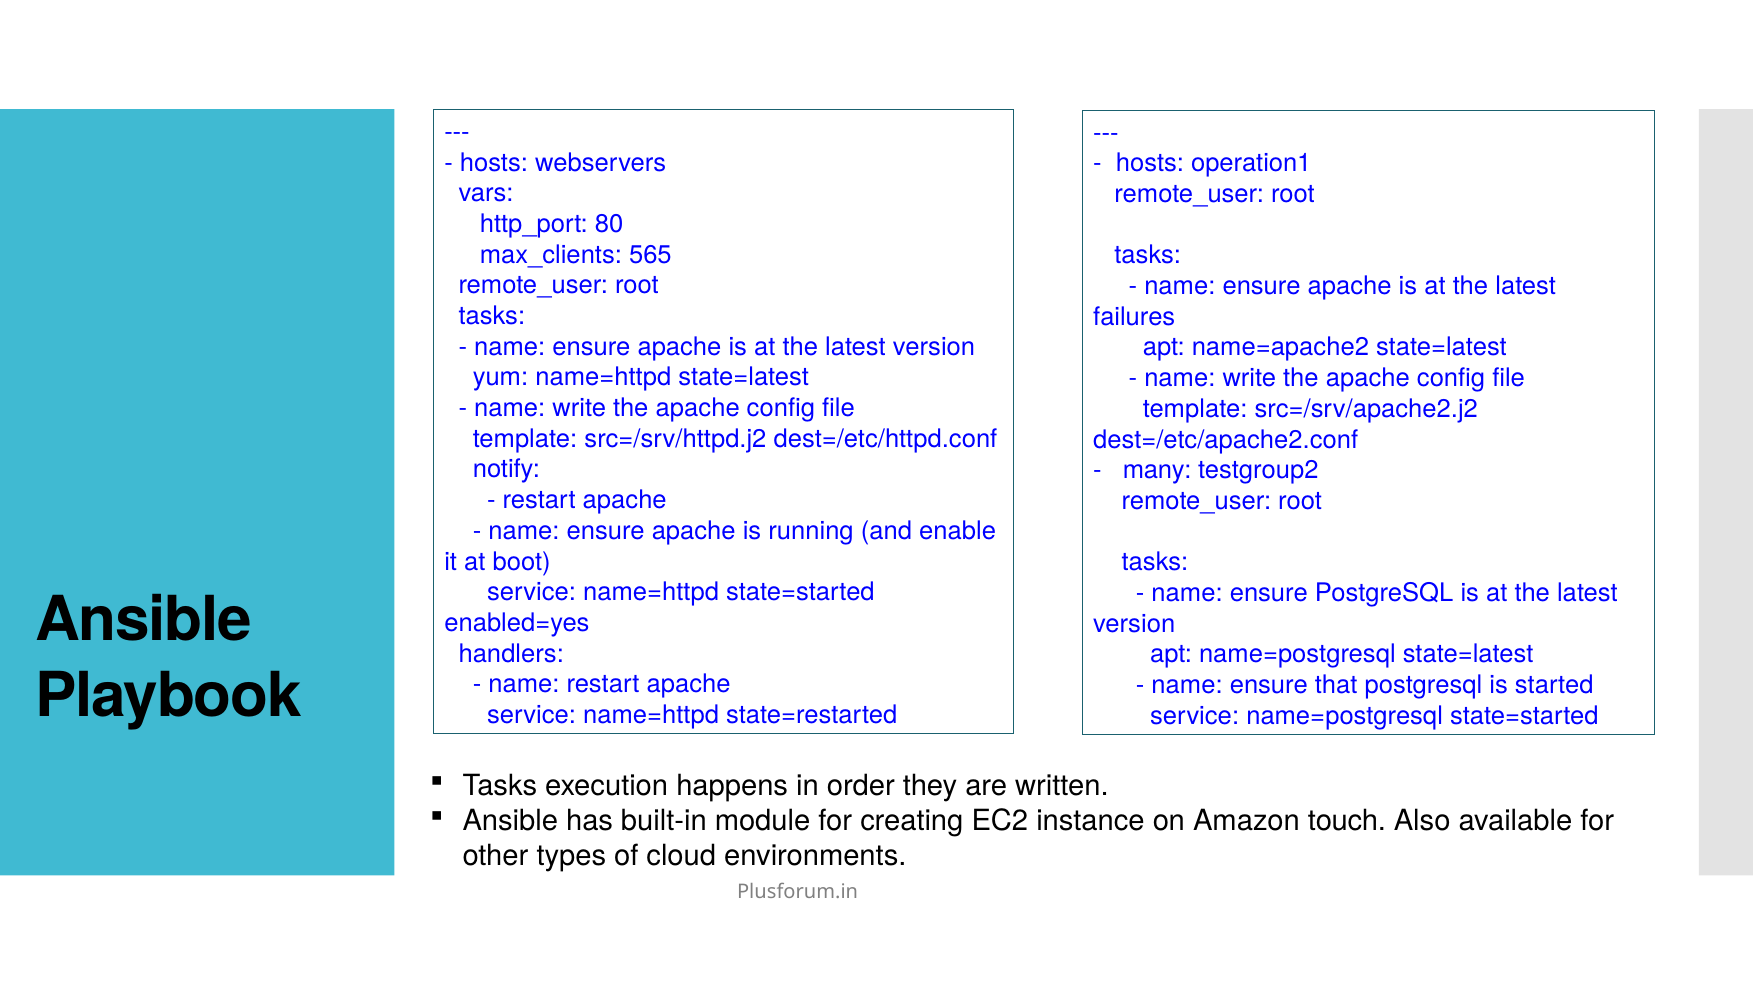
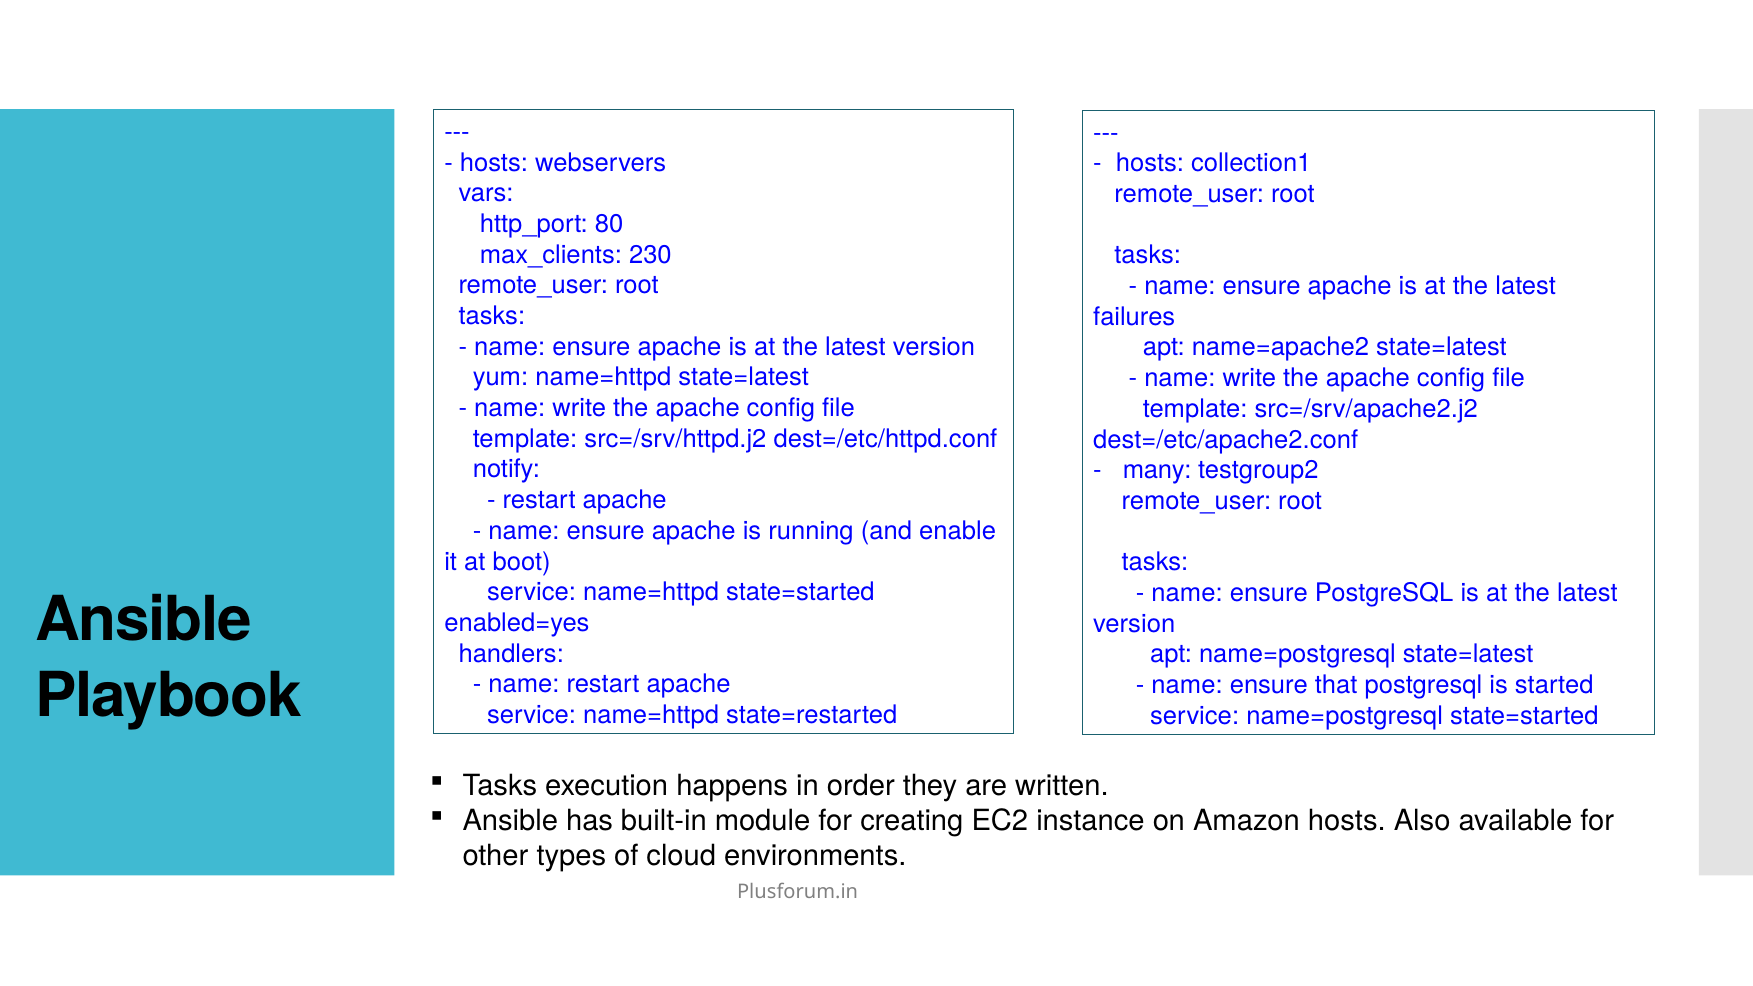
operation1: operation1 -> collection1
565: 565 -> 230
Amazon touch: touch -> hosts
